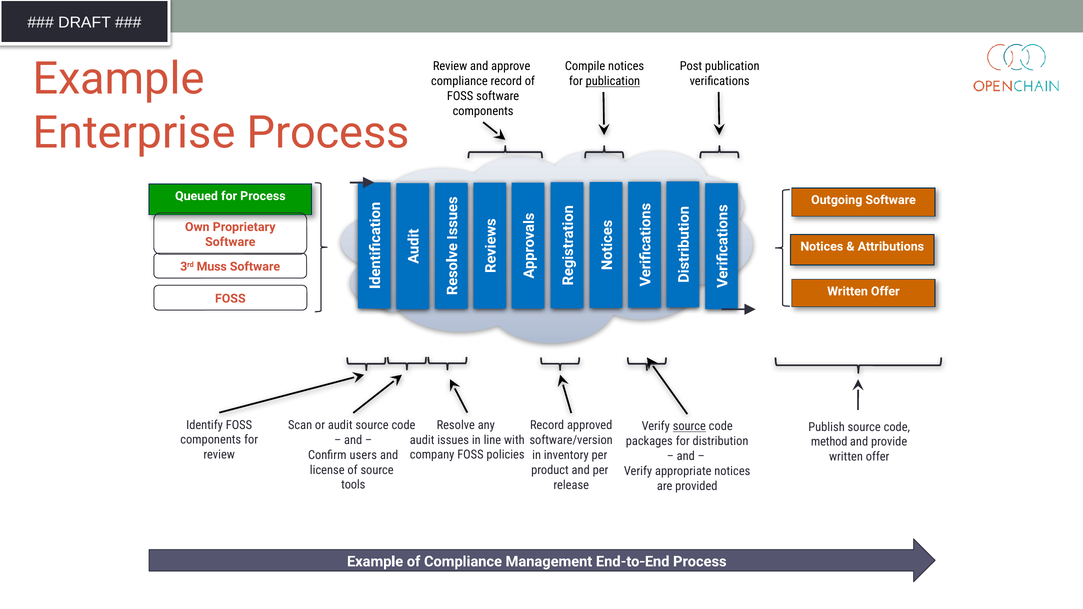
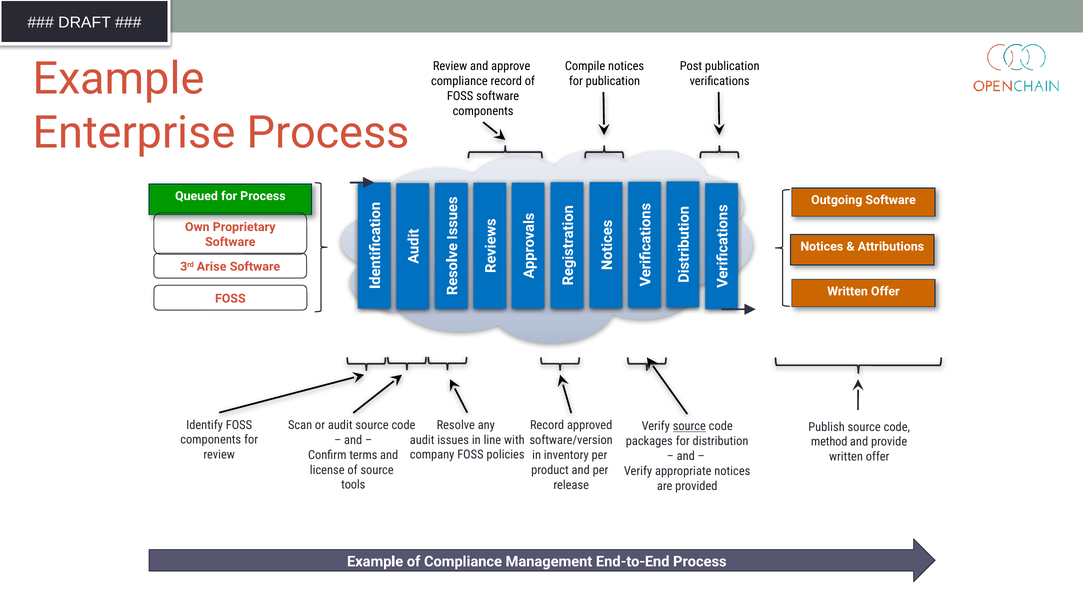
publication at (613, 81) underline: present -> none
Muss: Muss -> Arise
users: users -> terms
